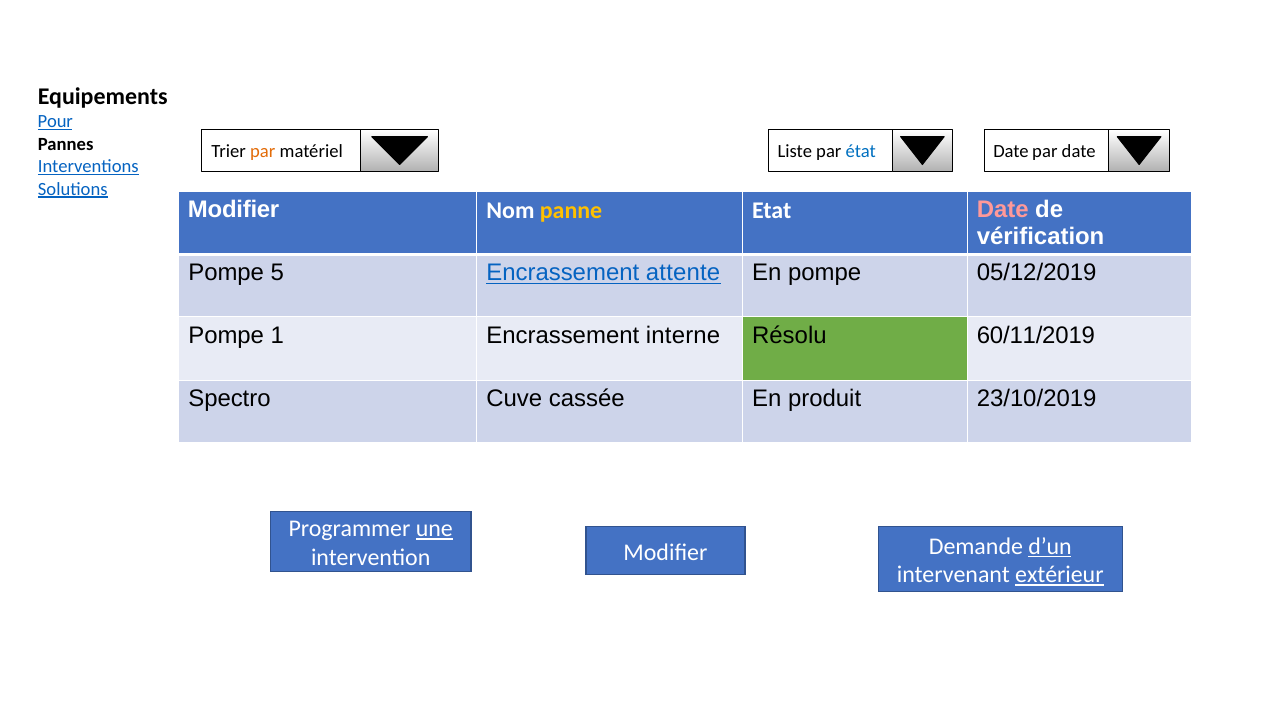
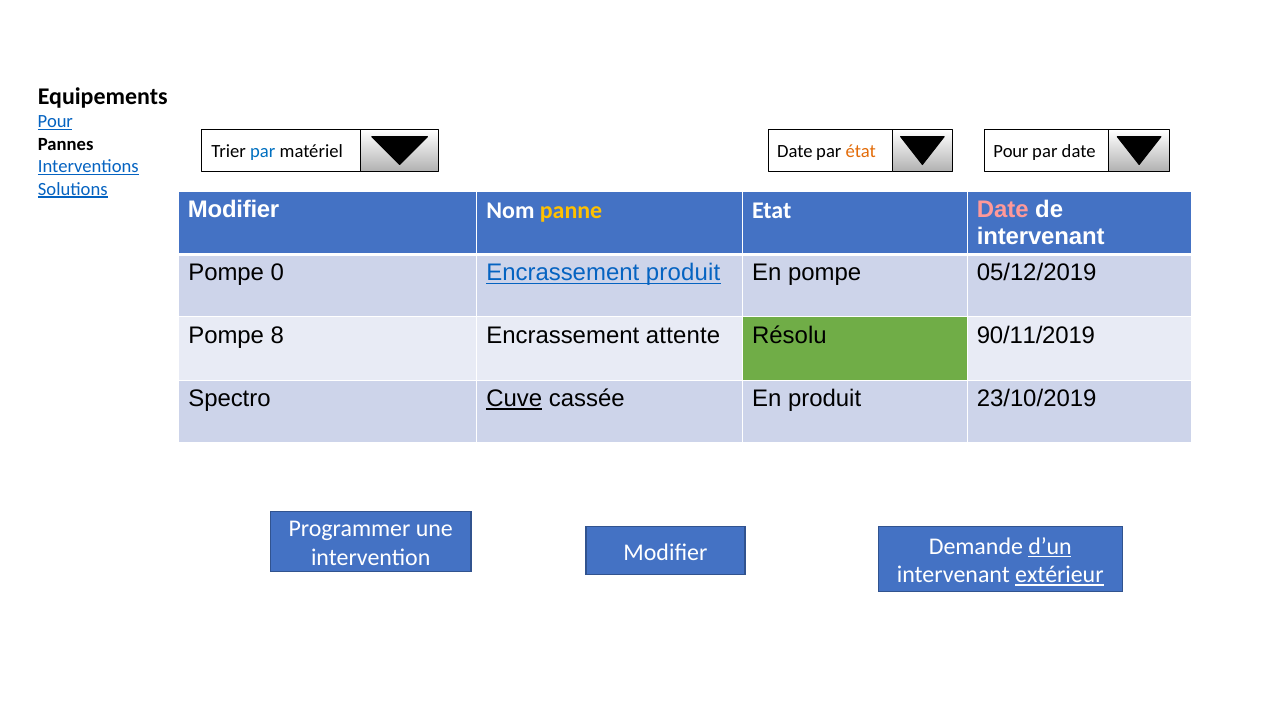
par at (263, 152) colour: orange -> blue
Liste at (795, 152): Liste -> Date
état colour: blue -> orange
Date at (1011, 152): Date -> Pour
vérification at (1041, 237): vérification -> intervenant
5: 5 -> 0
Encrassement attente: attente -> produit
1: 1 -> 8
interne: interne -> attente
60/11/2019: 60/11/2019 -> 90/11/2019
Cuve underline: none -> present
une underline: present -> none
